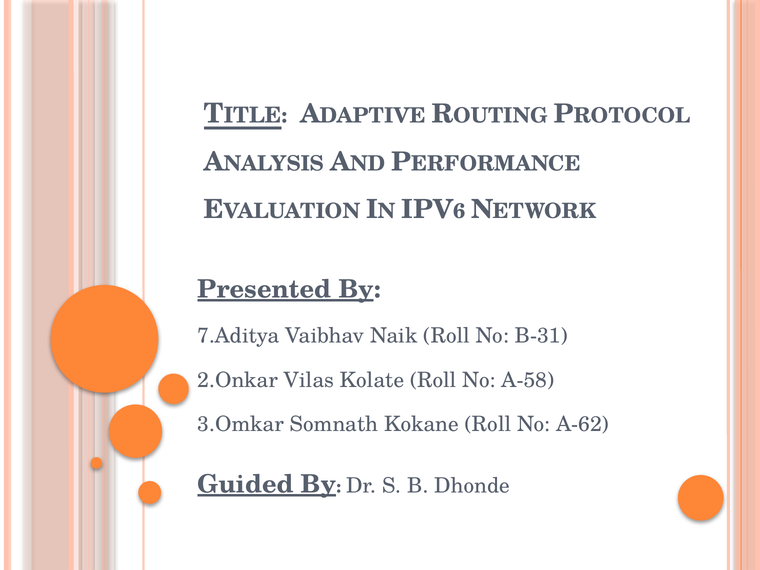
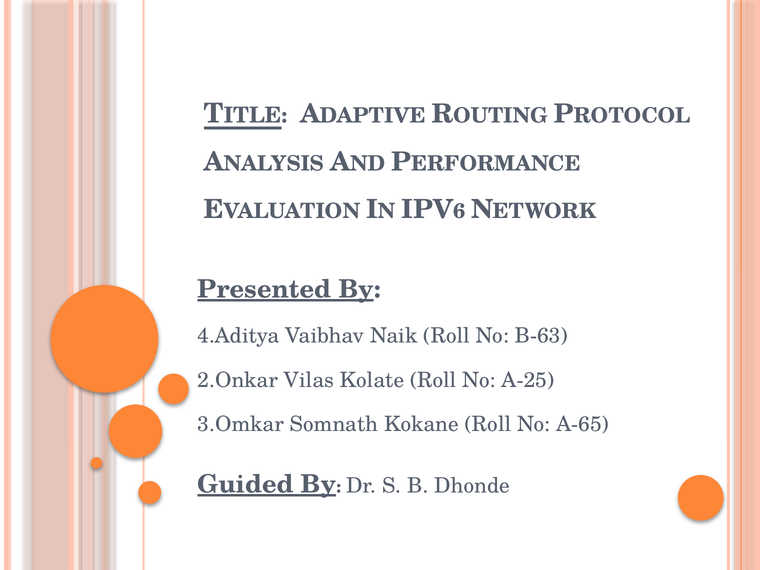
7.Aditya: 7.Aditya -> 4.Aditya
B-31: B-31 -> B-63
A-58: A-58 -> A-25
A-62: A-62 -> A-65
